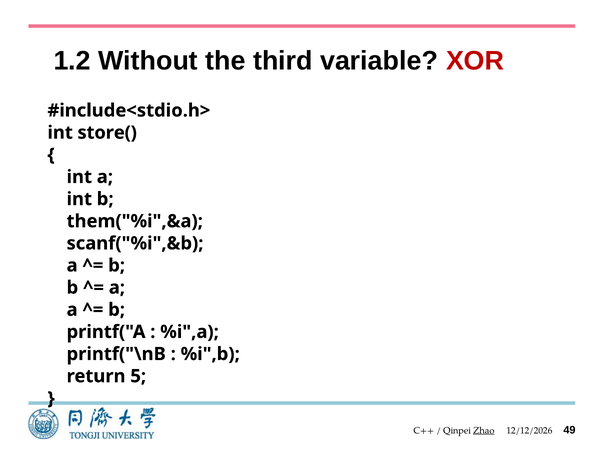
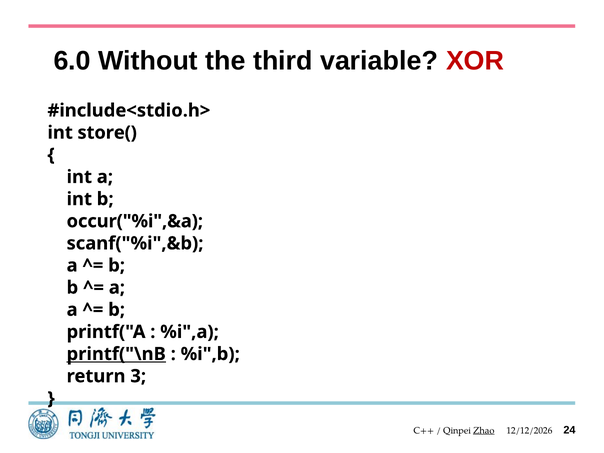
1.2: 1.2 -> 6.0
them("%i",&a: them("%i",&a -> occur("%i",&a
printf("\nB underline: none -> present
5: 5 -> 3
49: 49 -> 24
